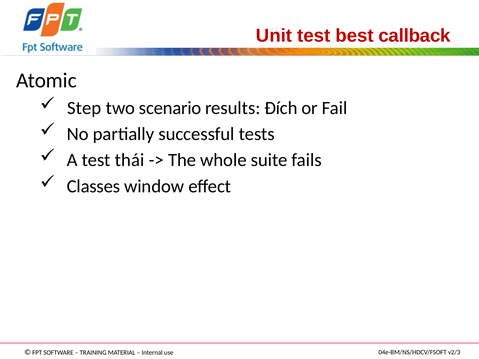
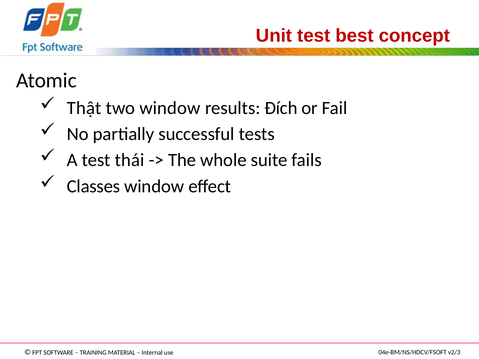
callback: callback -> concept
Step: Step -> Thật
two scenario: scenario -> window
